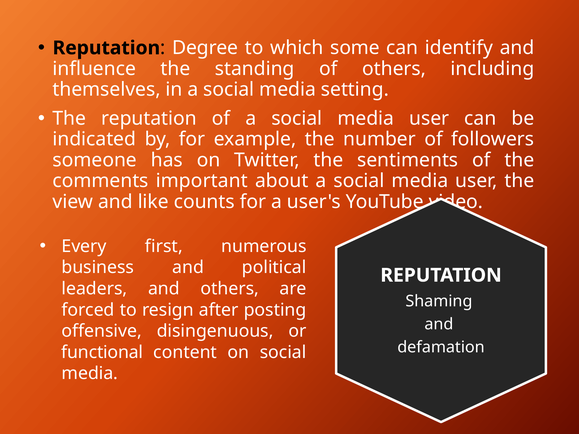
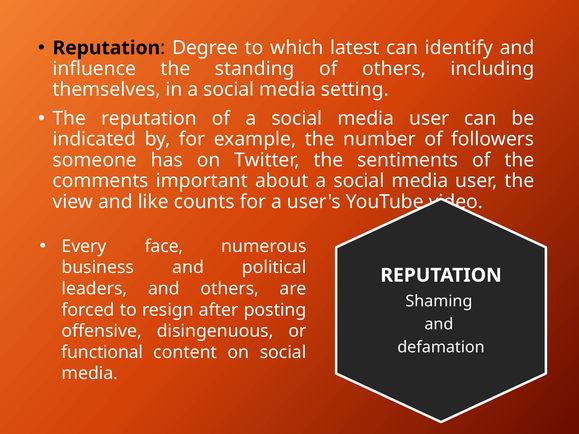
some: some -> latest
first: first -> face
